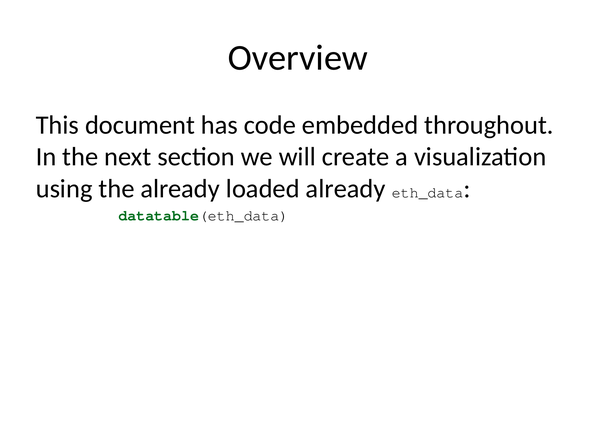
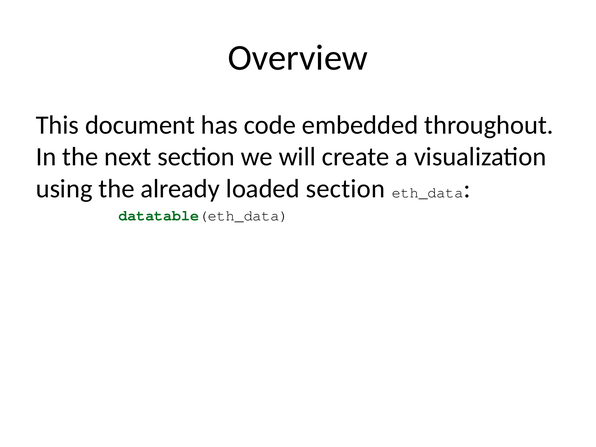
loaded already: already -> section
